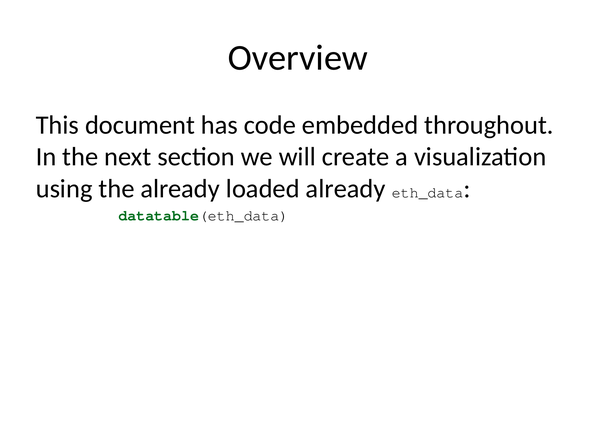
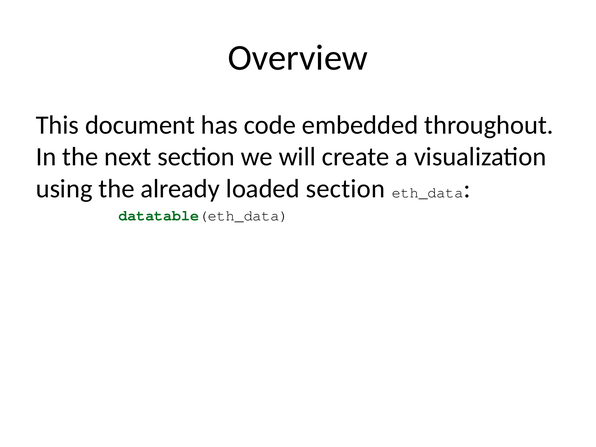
loaded already: already -> section
